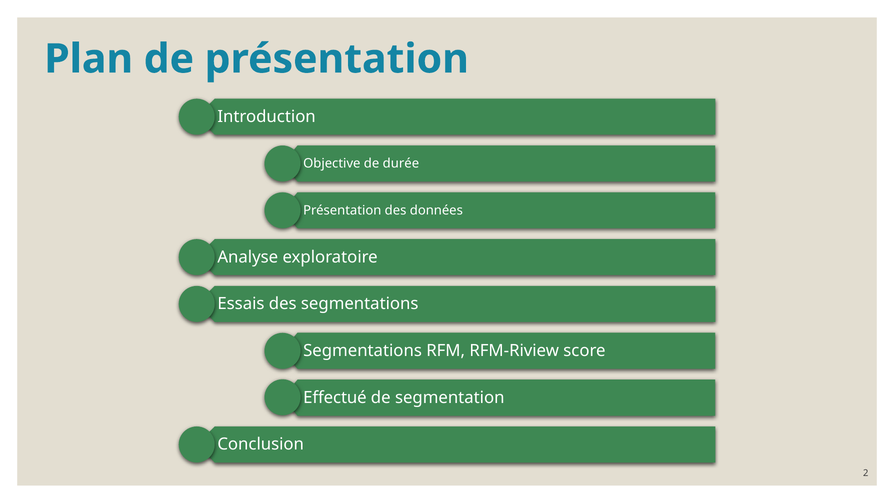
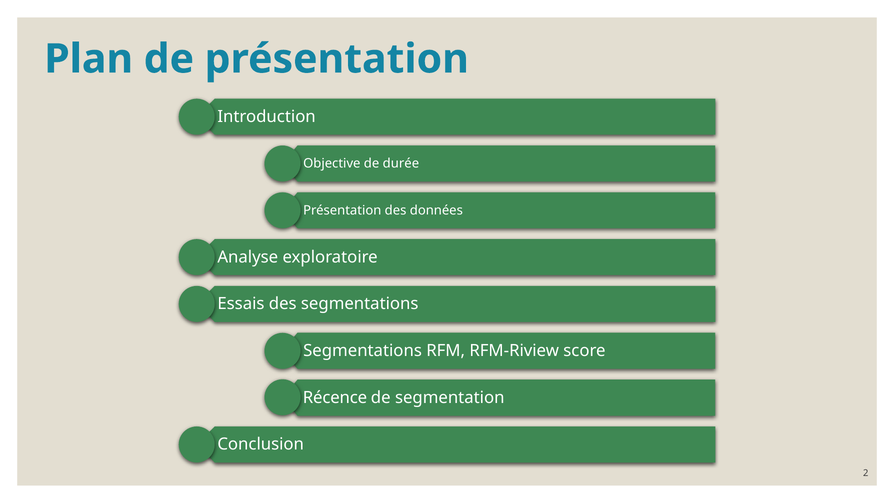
Effectué: Effectué -> Récence
